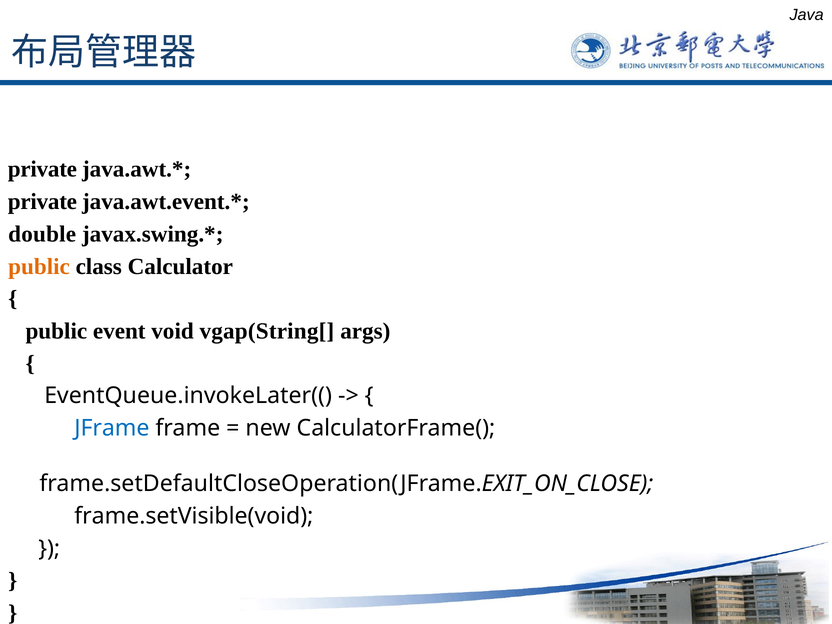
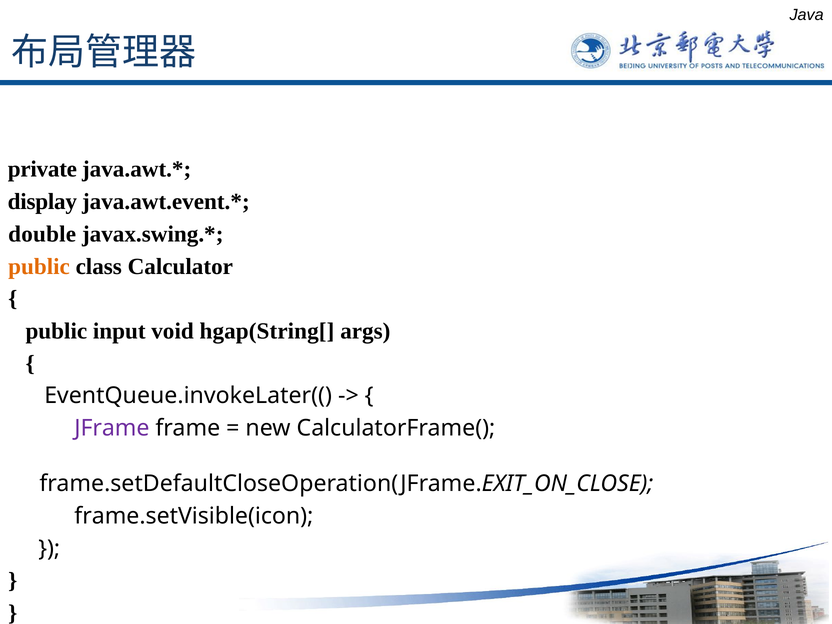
private at (42, 202): private -> display
event: event -> input
vgap(String[: vgap(String[ -> hgap(String[
JFrame colour: blue -> purple
frame.setVisible(void: frame.setVisible(void -> frame.setVisible(icon
